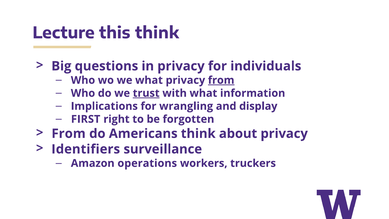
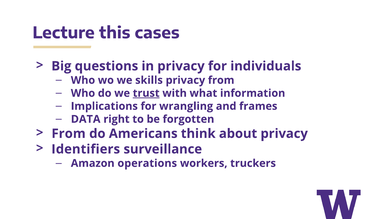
this think: think -> cases
we what: what -> skills
from at (221, 80) underline: present -> none
display: display -> frames
FIRST: FIRST -> DATA
